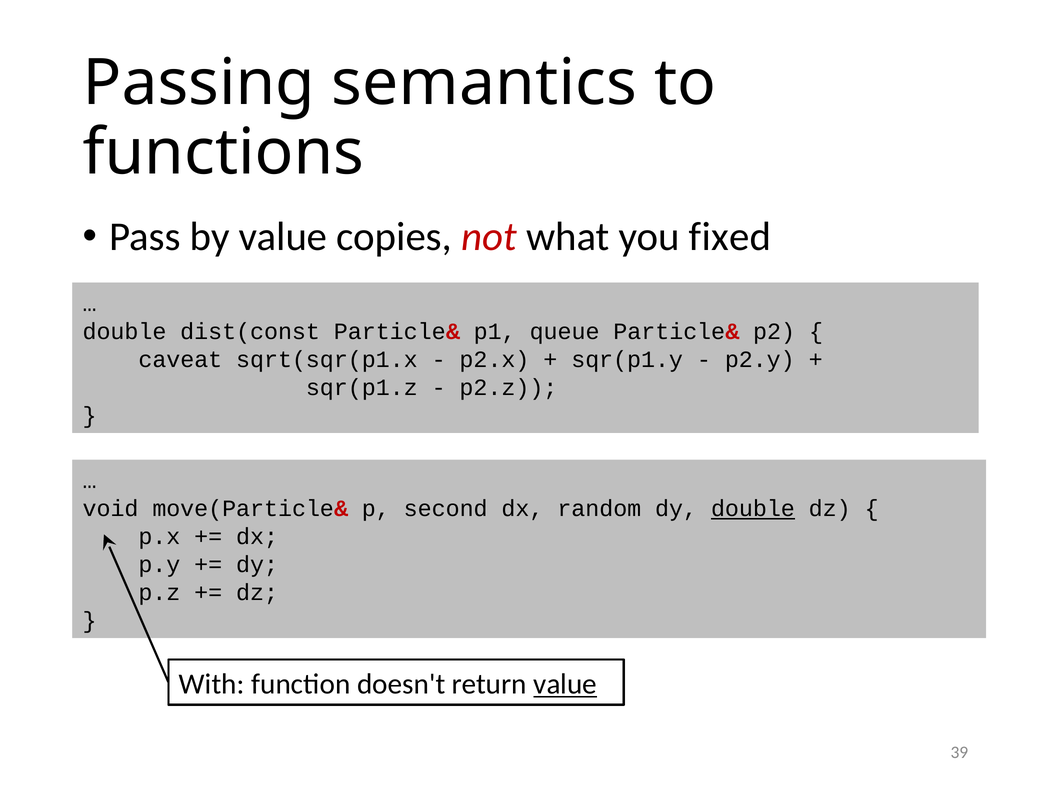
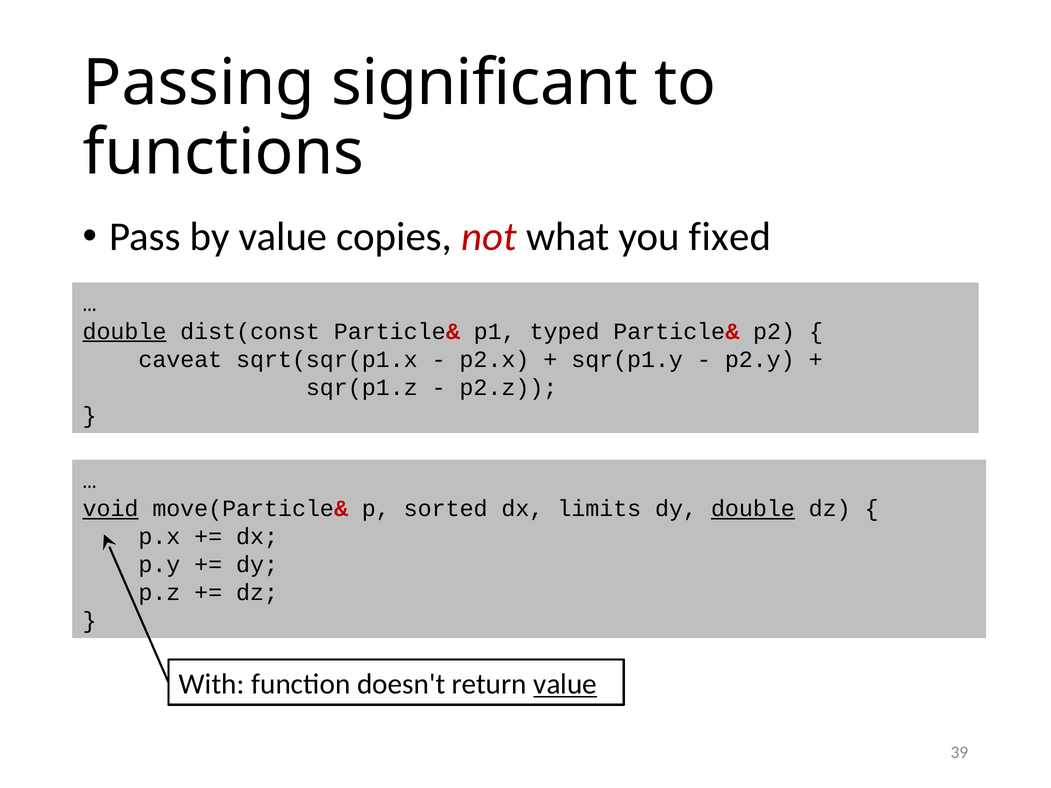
semantics: semantics -> significant
double at (124, 332) underline: none -> present
queue: queue -> typed
void underline: none -> present
second: second -> sorted
random: random -> limits
